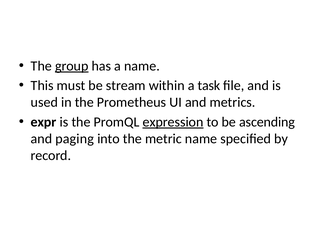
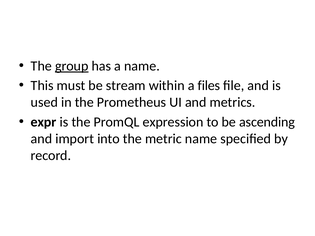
task: task -> files
expression underline: present -> none
paging: paging -> import
